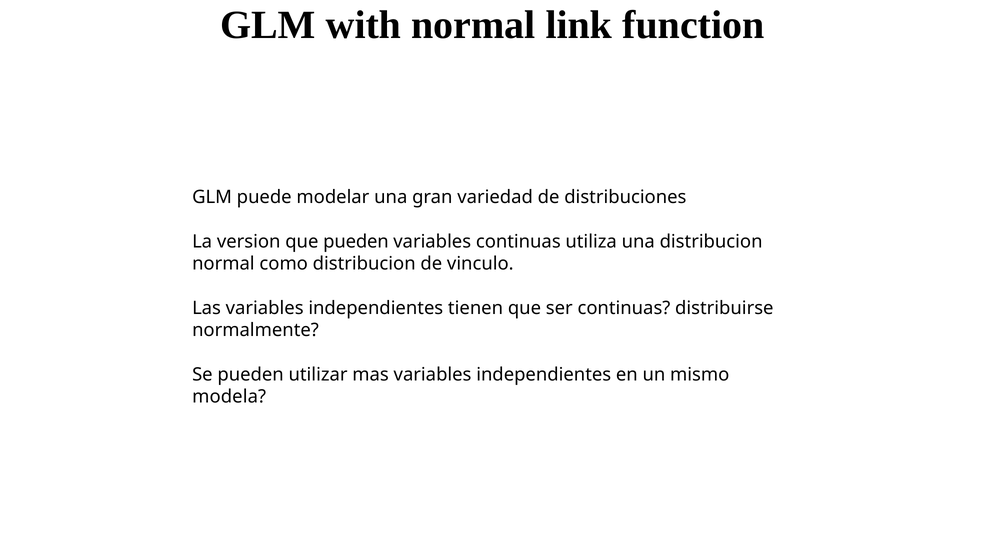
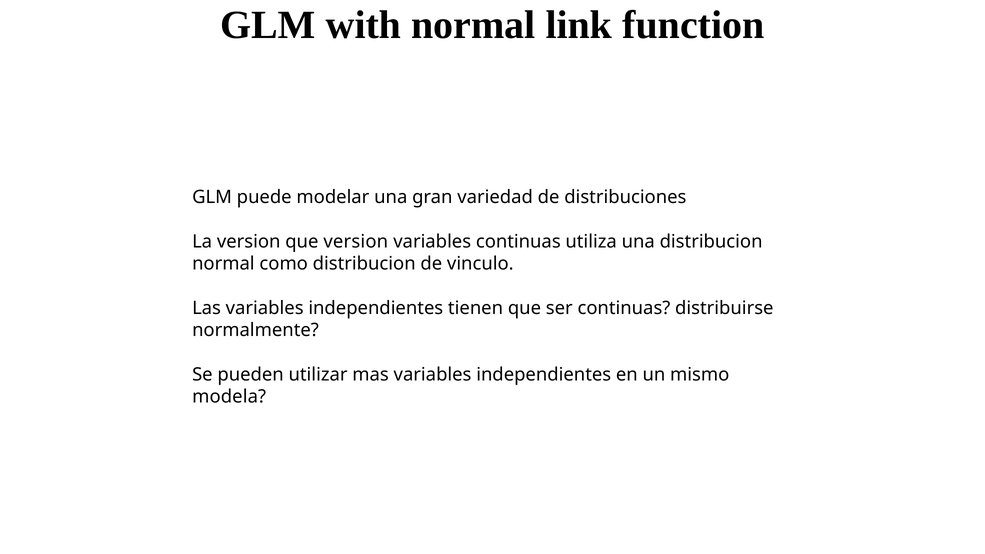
que pueden: pueden -> version
